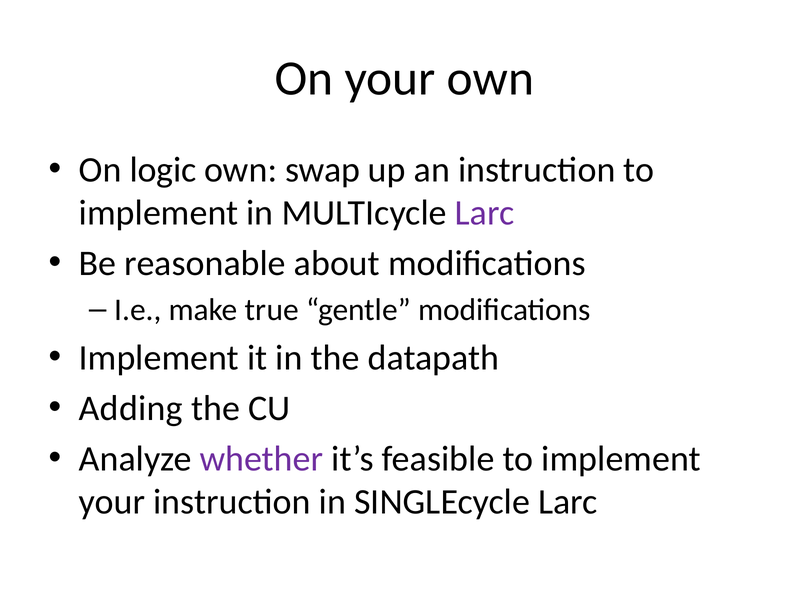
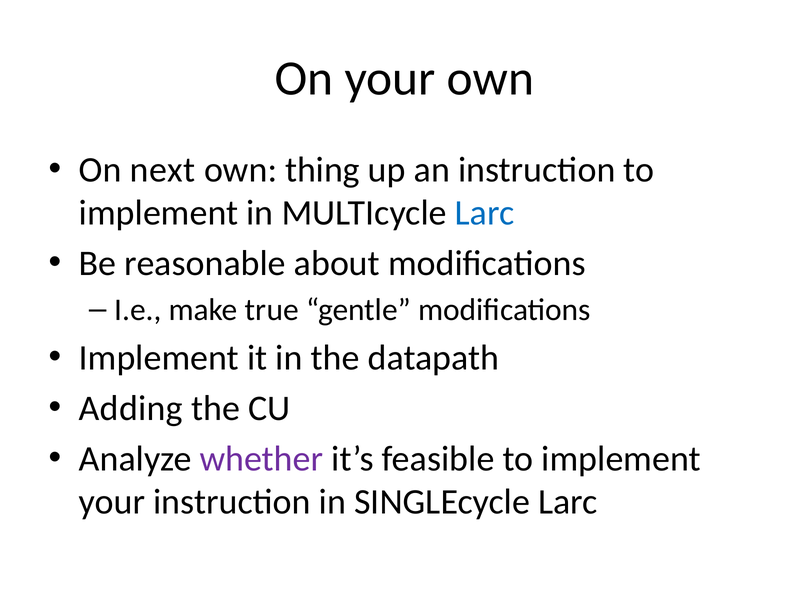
logic: logic -> next
swap: swap -> thing
Larc at (485, 213) colour: purple -> blue
